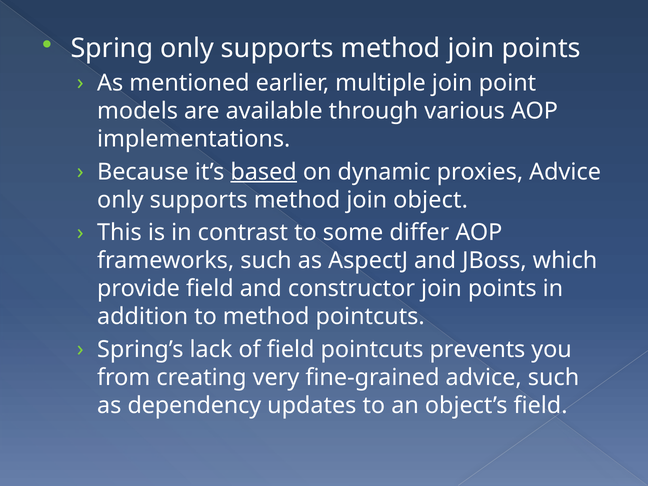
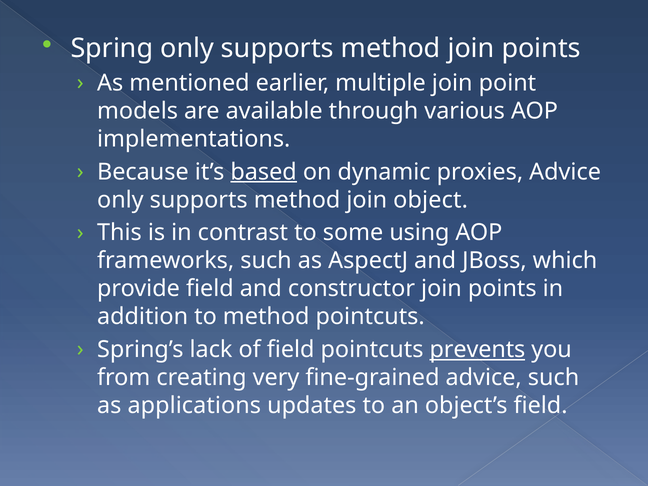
differ: differ -> using
prevents underline: none -> present
dependency: dependency -> applications
